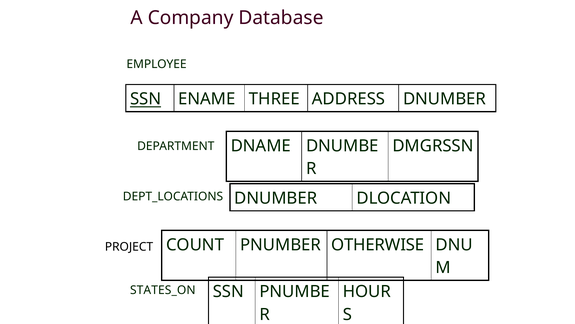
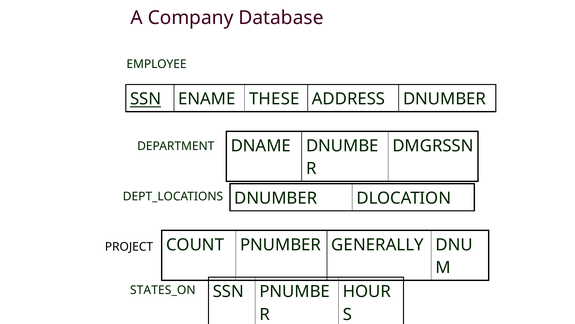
THREE: THREE -> THESE
OTHERWISE: OTHERWISE -> GENERALLY
